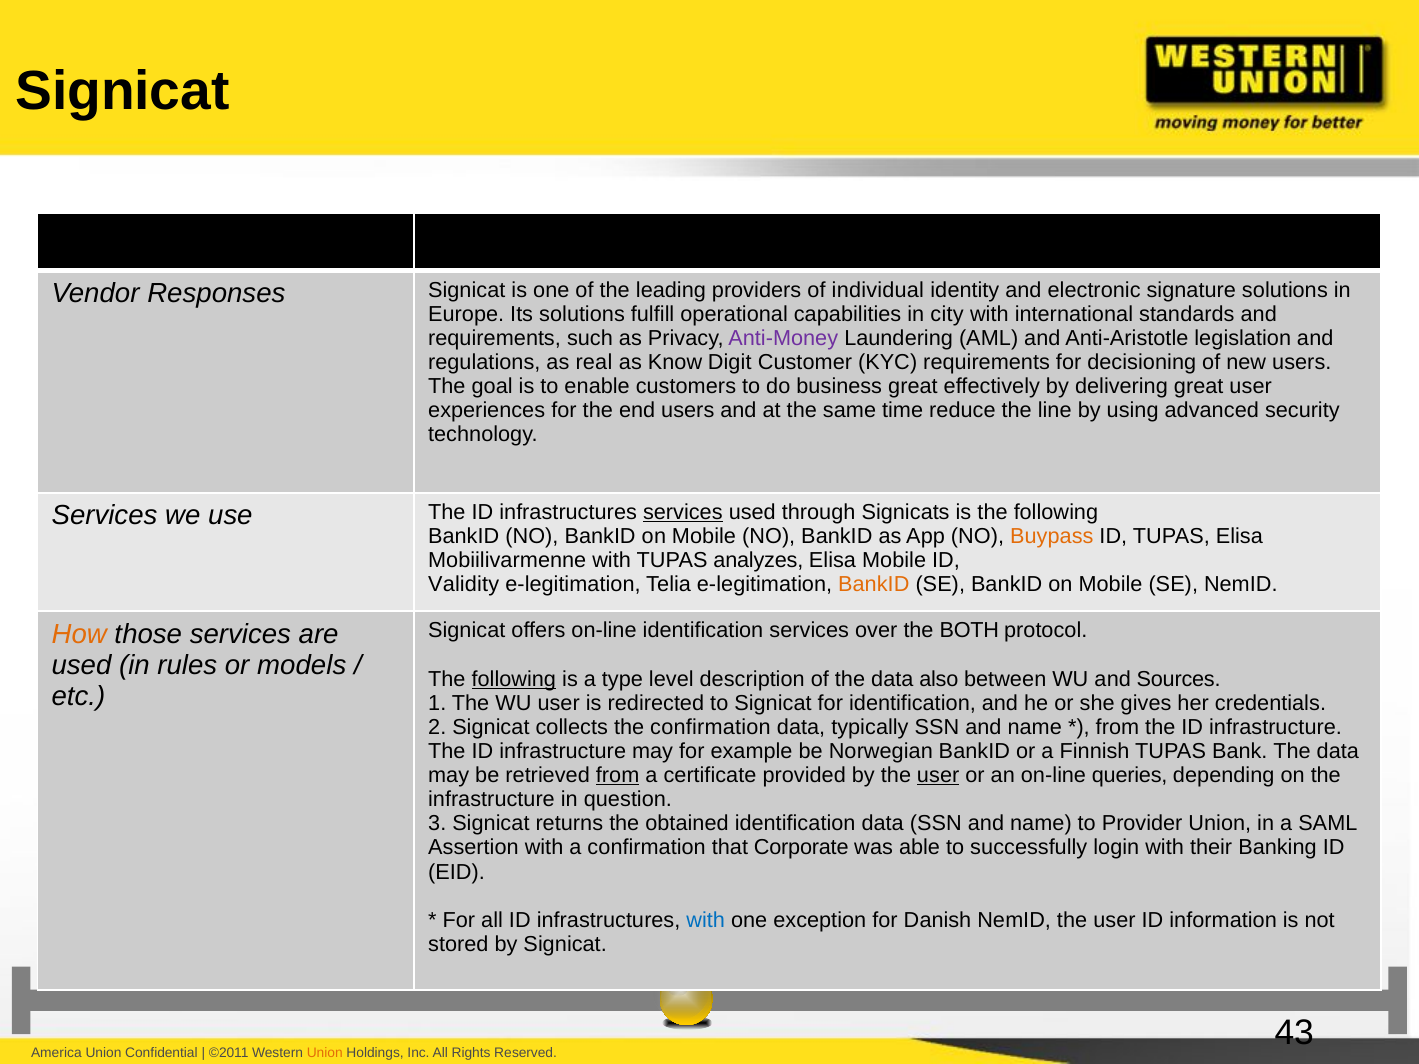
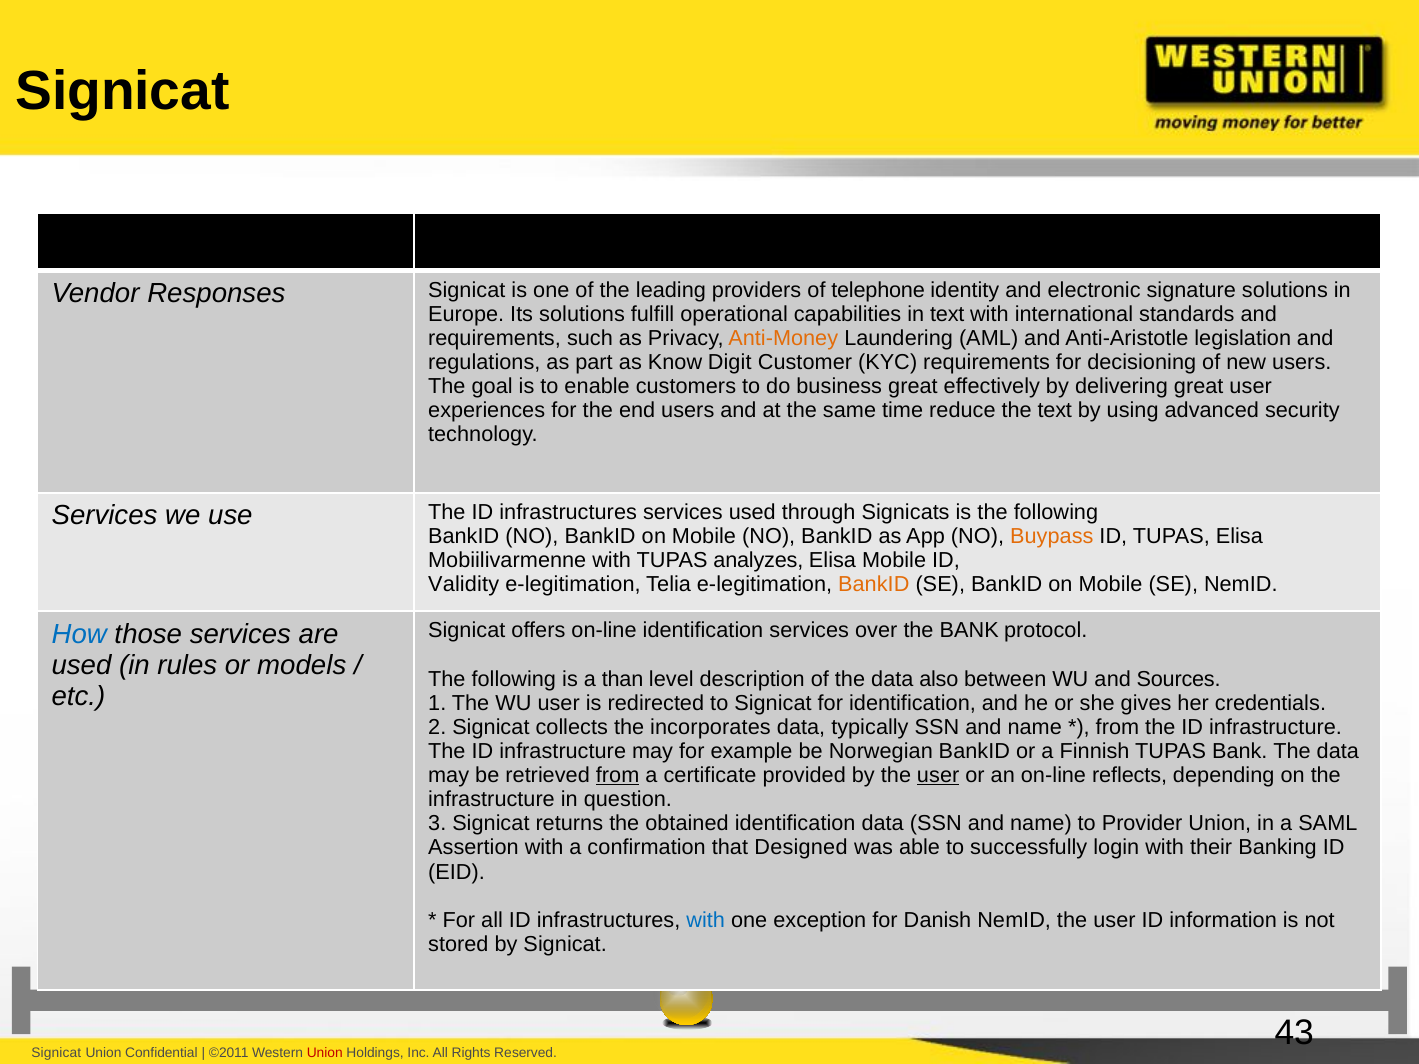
individual: individual -> telephone
in city: city -> text
Anti-Money colour: purple -> orange
real: real -> part
the line: line -> text
services at (683, 512) underline: present -> none
the BOTH: BOTH -> BANK
How colour: orange -> blue
following at (514, 679) underline: present -> none
type: type -> than
the confirmation: confirmation -> incorporates
queries: queries -> reflects
Corporate: Corporate -> Designed
America at (56, 1053): America -> Signicat
Union at (325, 1053) colour: orange -> red
